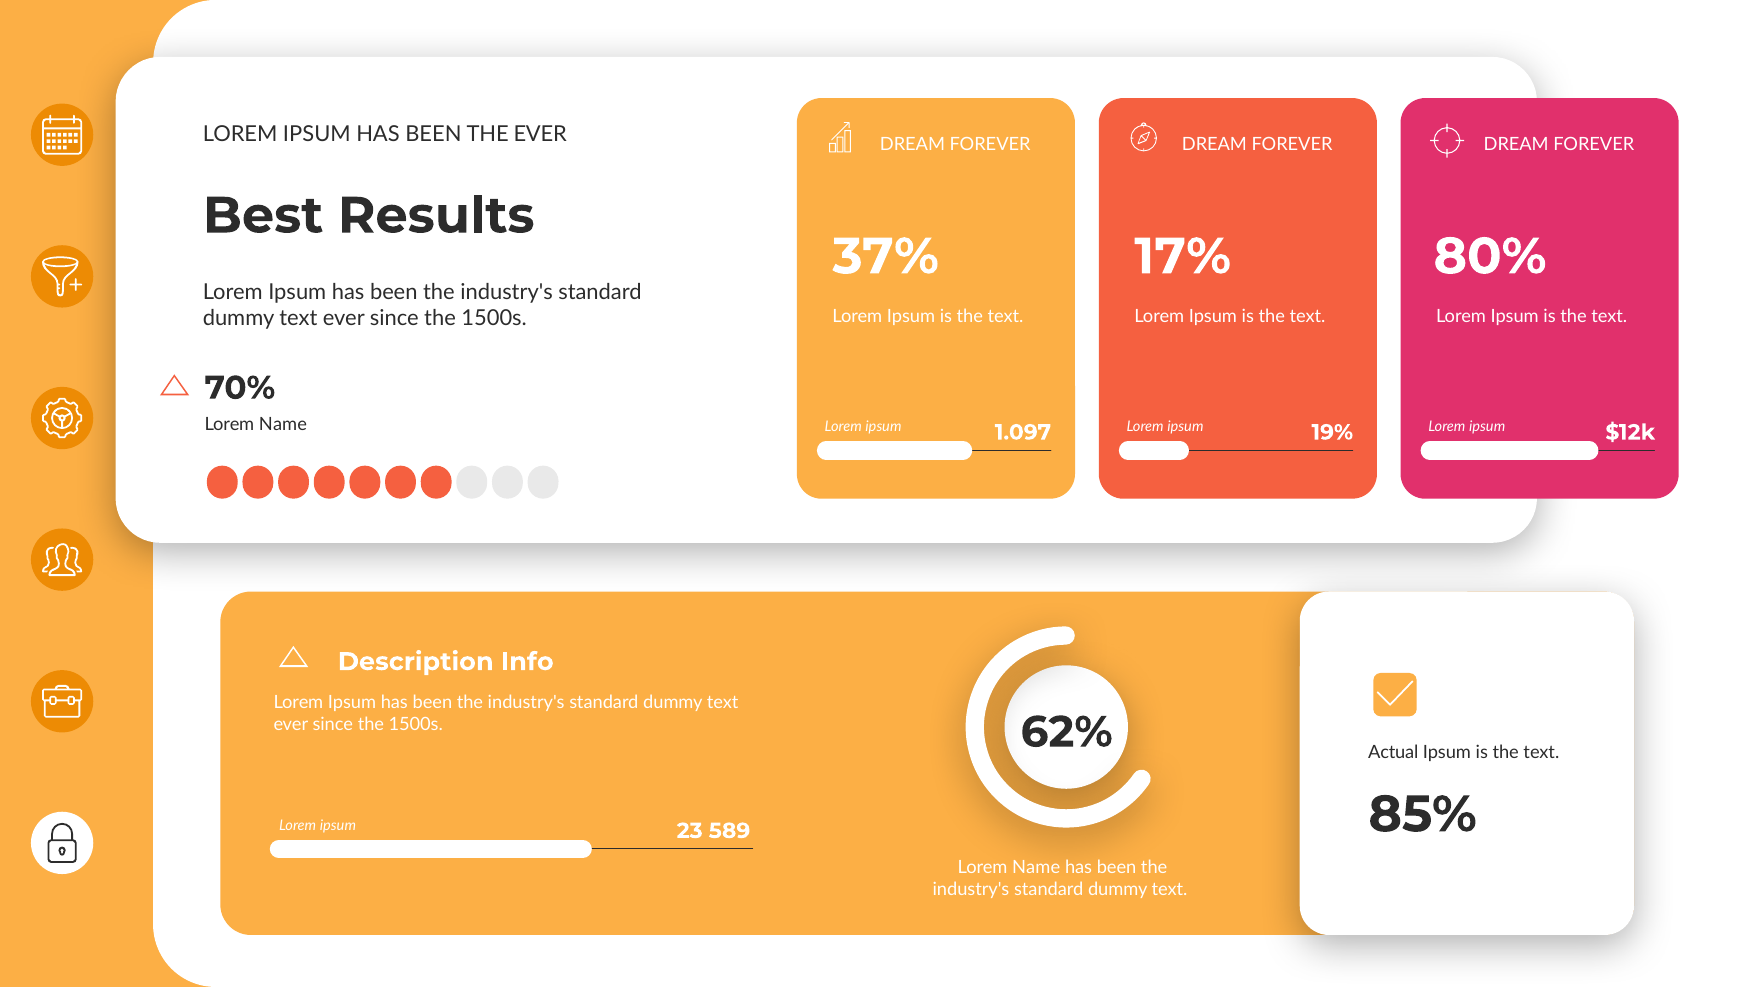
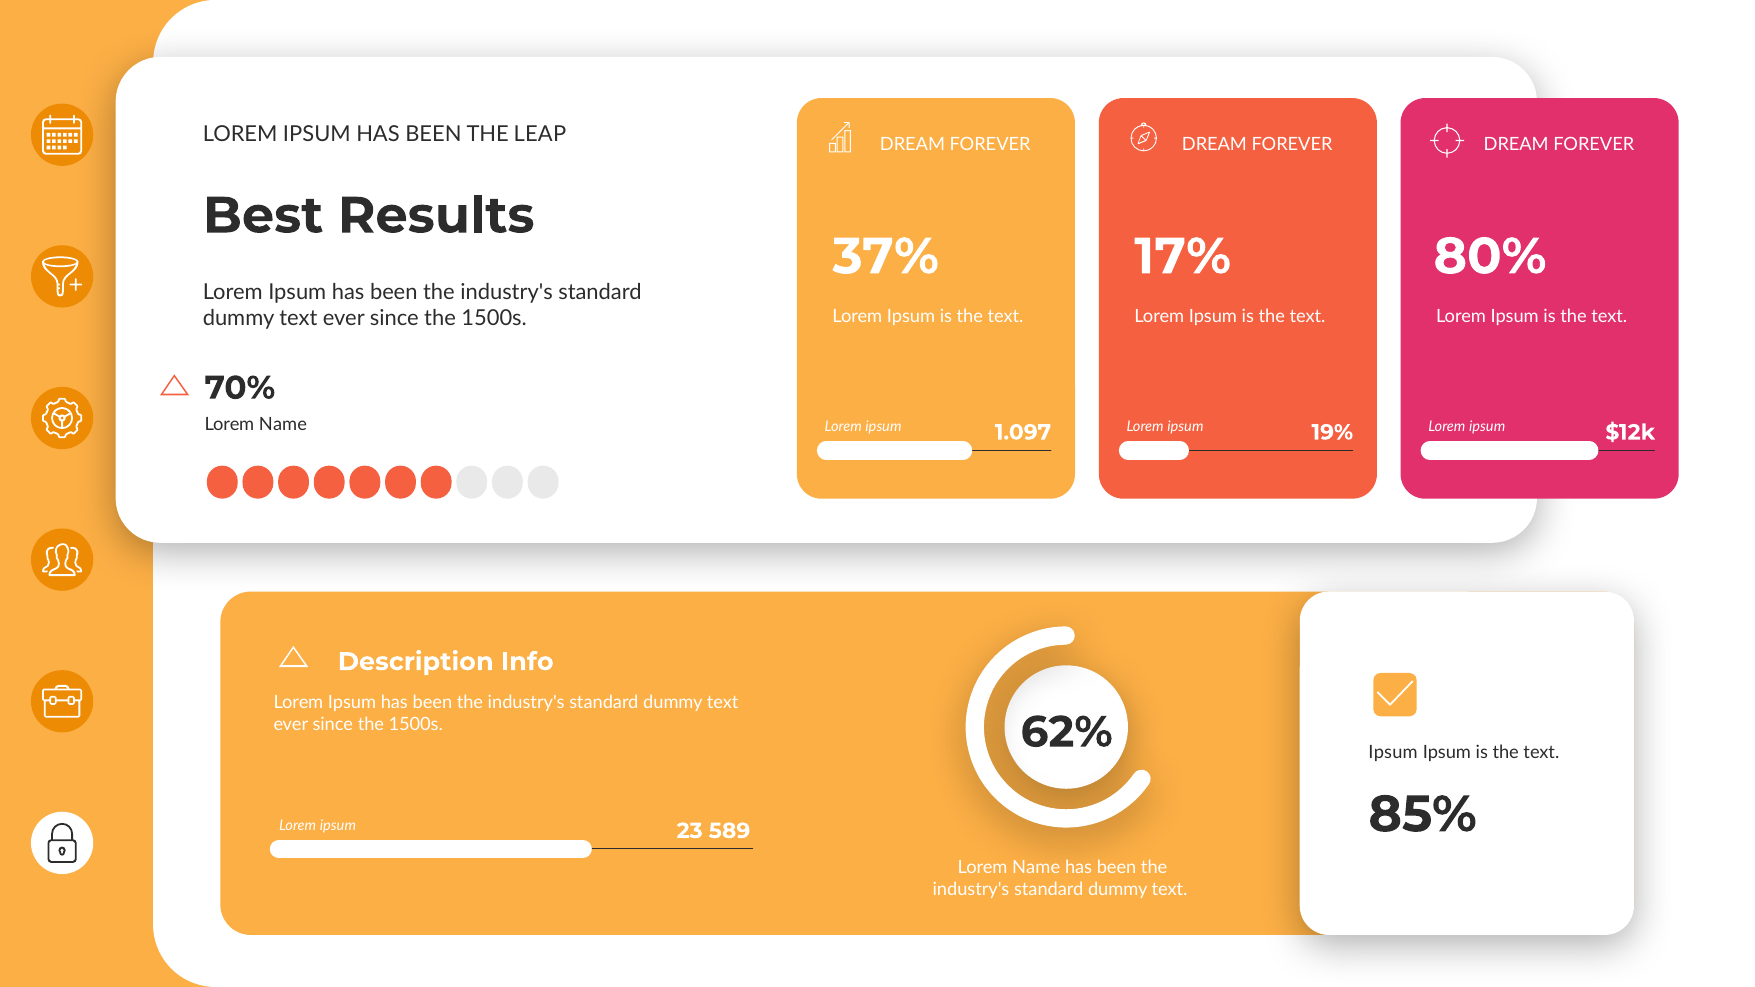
THE EVER: EVER -> LEAP
Actual at (1393, 752): Actual -> Ipsum
